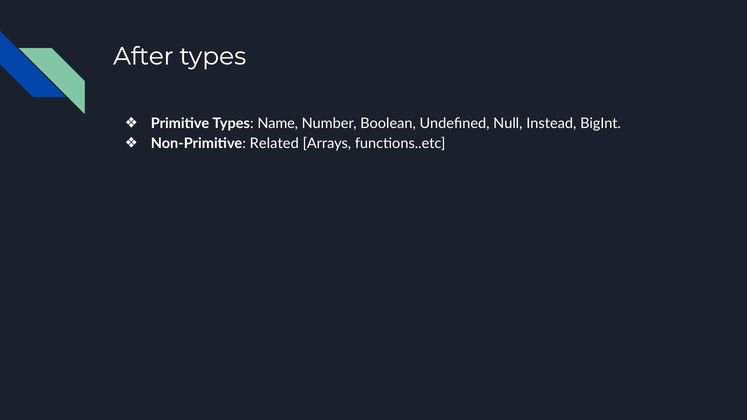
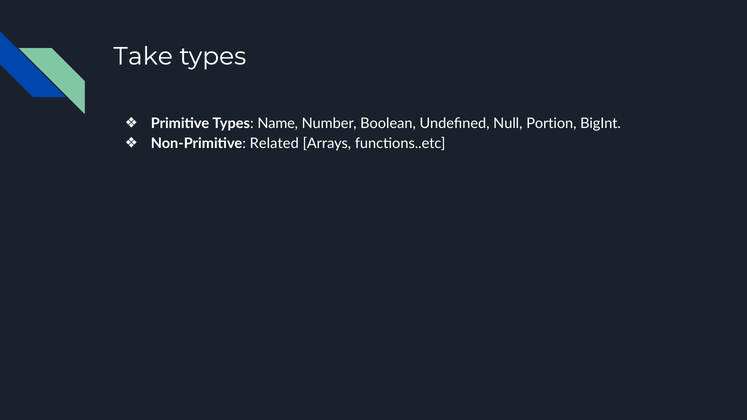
After: After -> Take
Instead: Instead -> Portion
